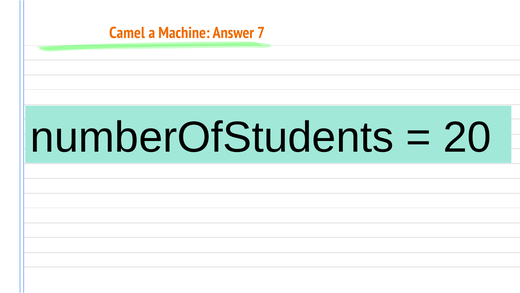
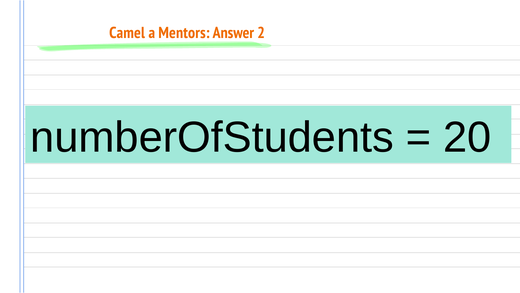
Machine: Machine -> Mentors
7: 7 -> 2
